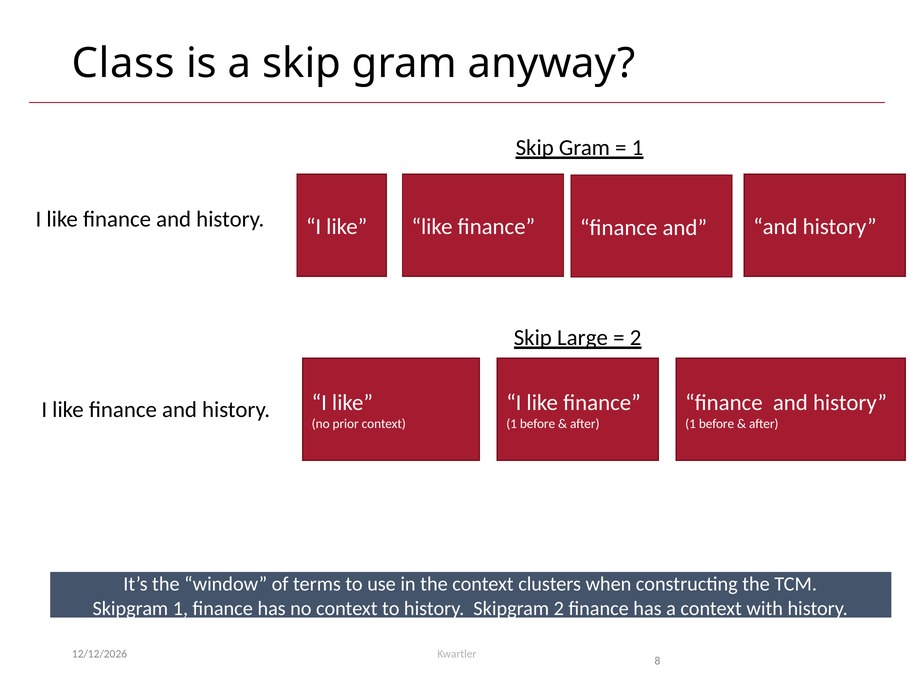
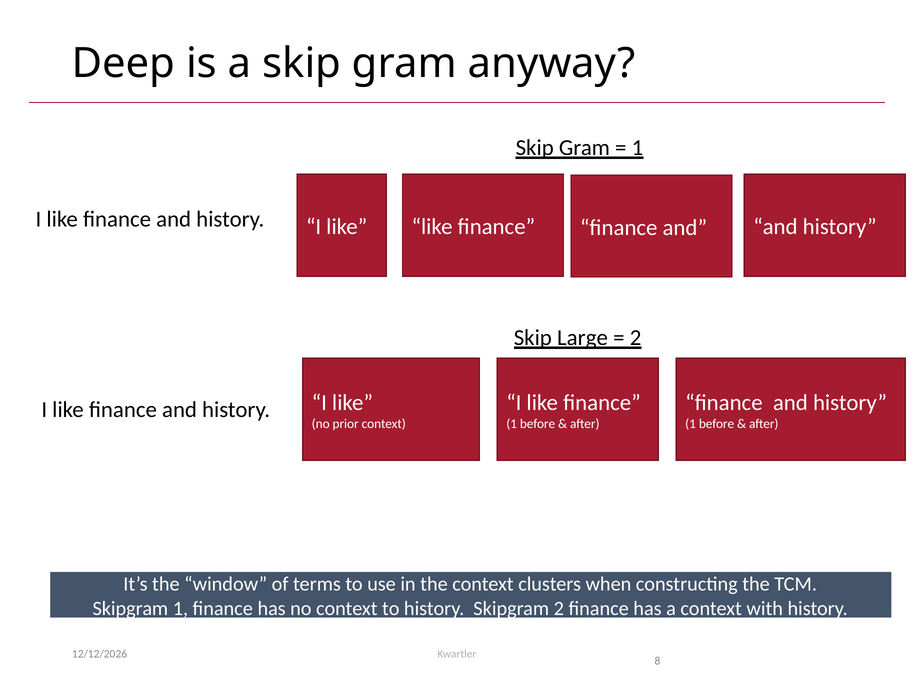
Class: Class -> Deep
